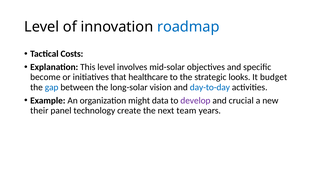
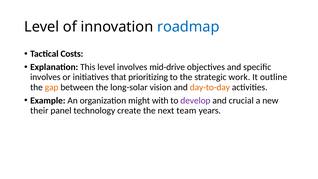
mid-solar: mid-solar -> mid-drive
become at (45, 77): become -> involves
healthcare: healthcare -> prioritizing
looks: looks -> work
budget: budget -> outline
gap colour: blue -> orange
day-to-day colour: blue -> orange
data: data -> with
